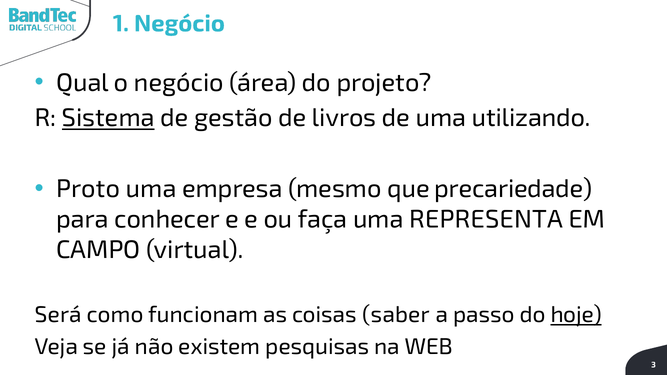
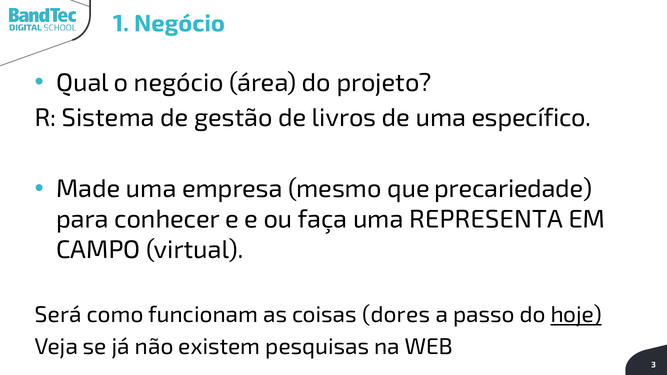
Sistema underline: present -> none
utilizando: utilizando -> específico
Proto: Proto -> Made
saber: saber -> dores
